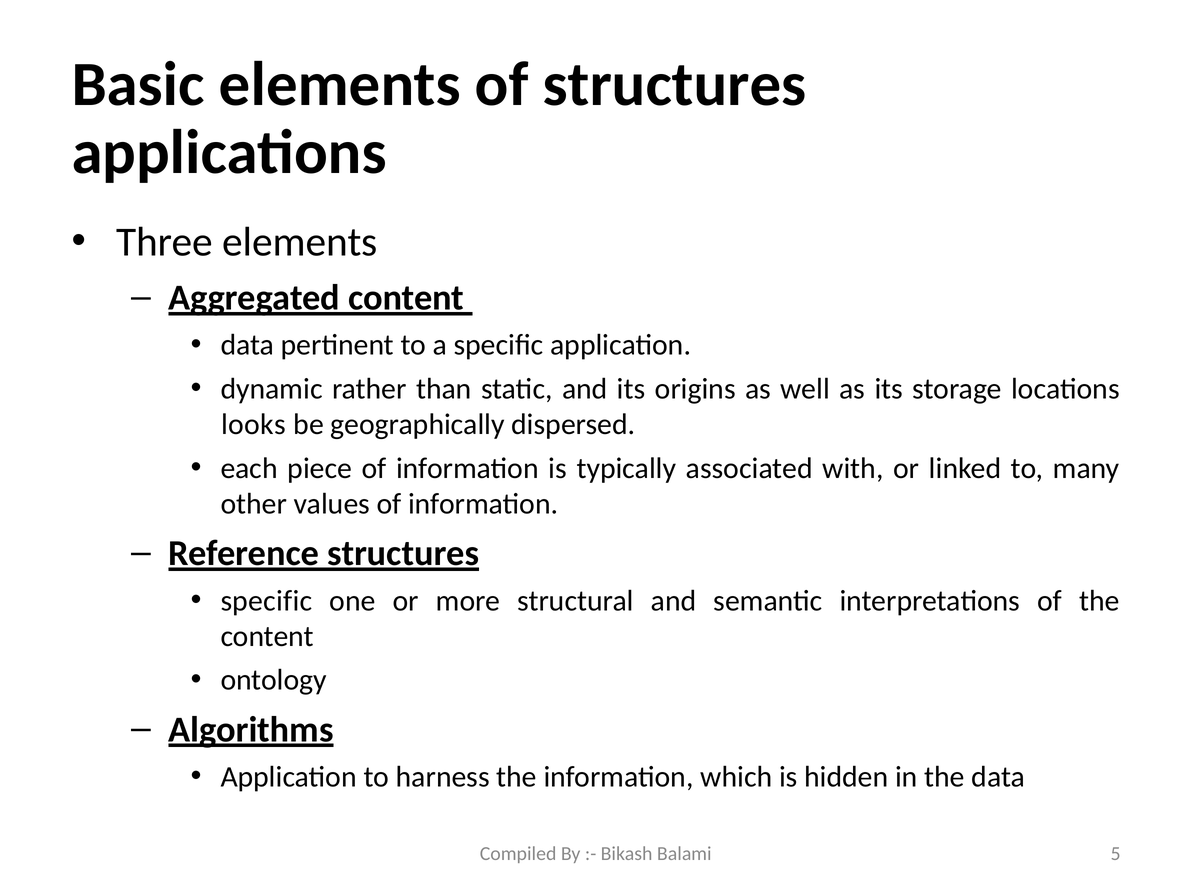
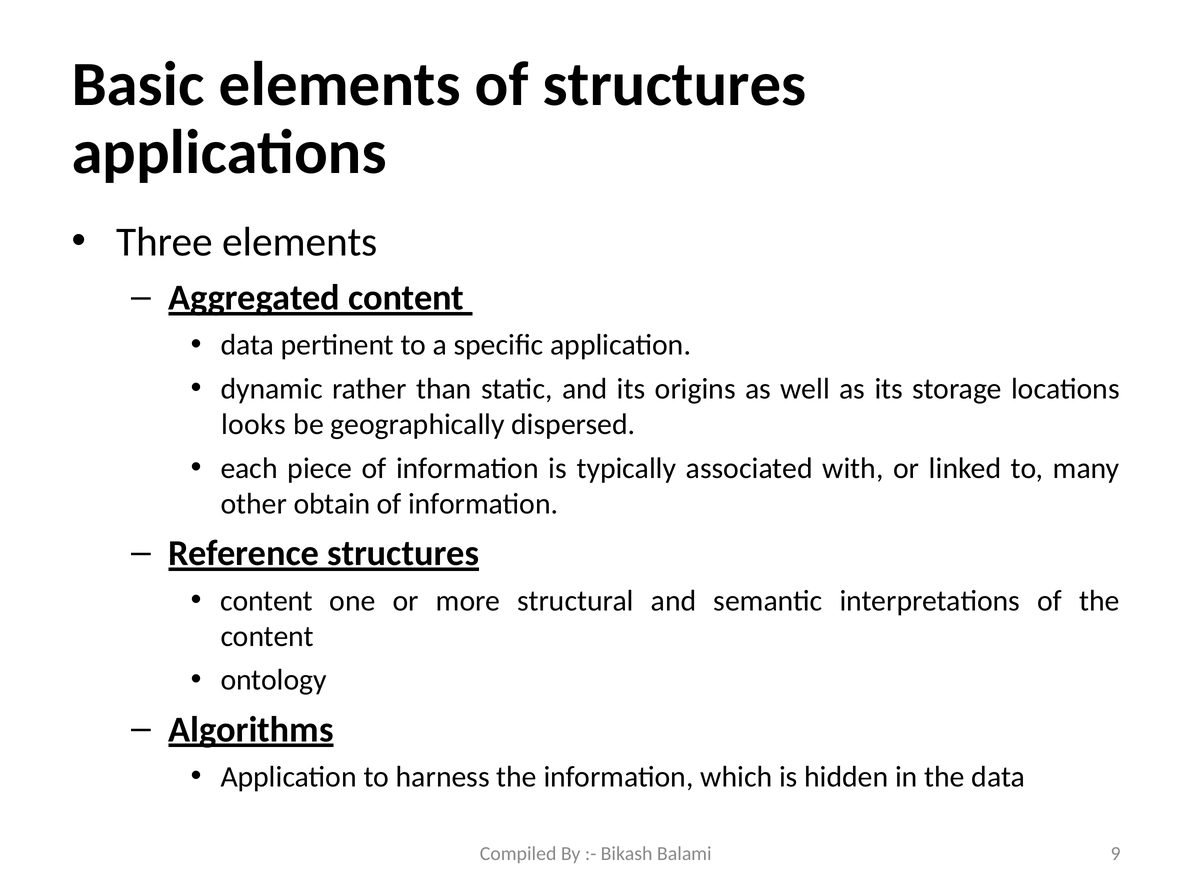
values: values -> obtain
specific at (266, 601): specific -> content
5: 5 -> 9
